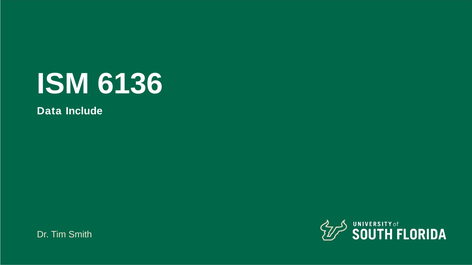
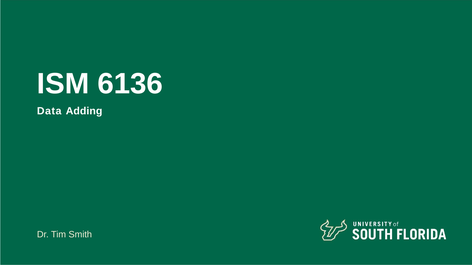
Include: Include -> Adding
